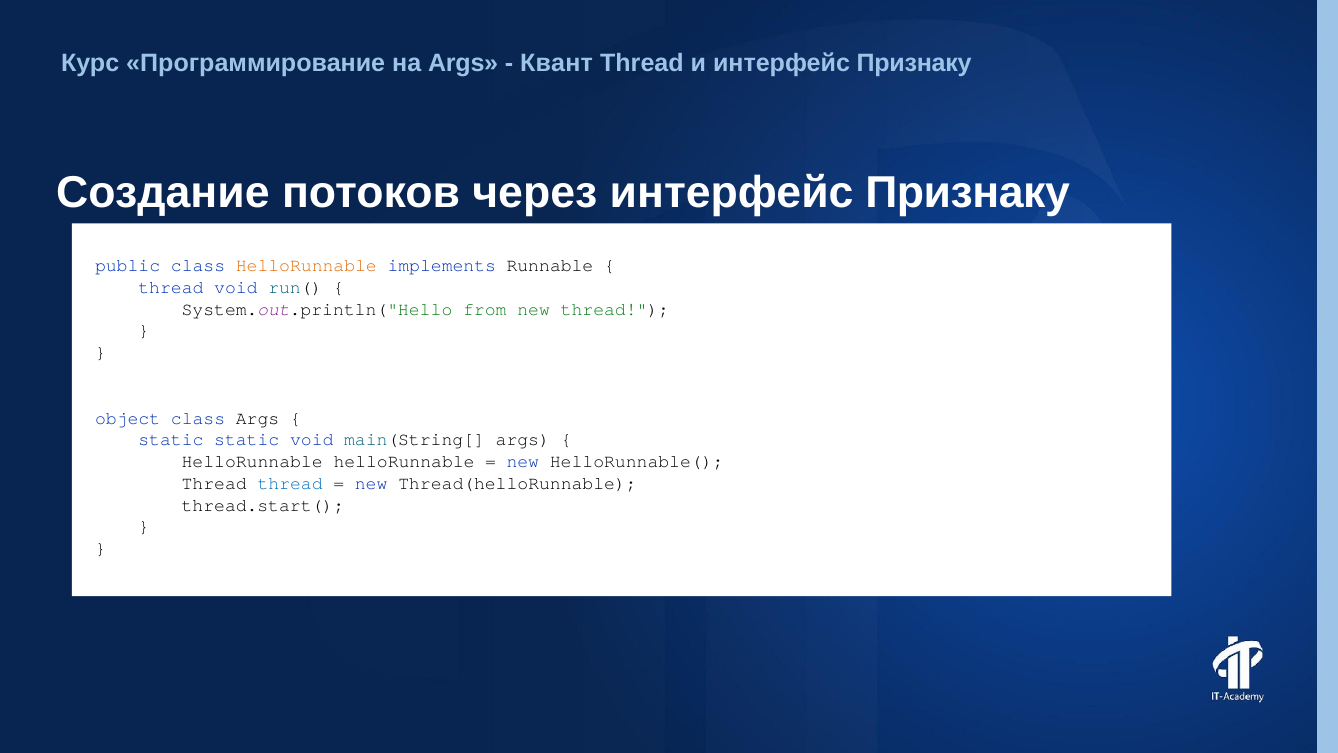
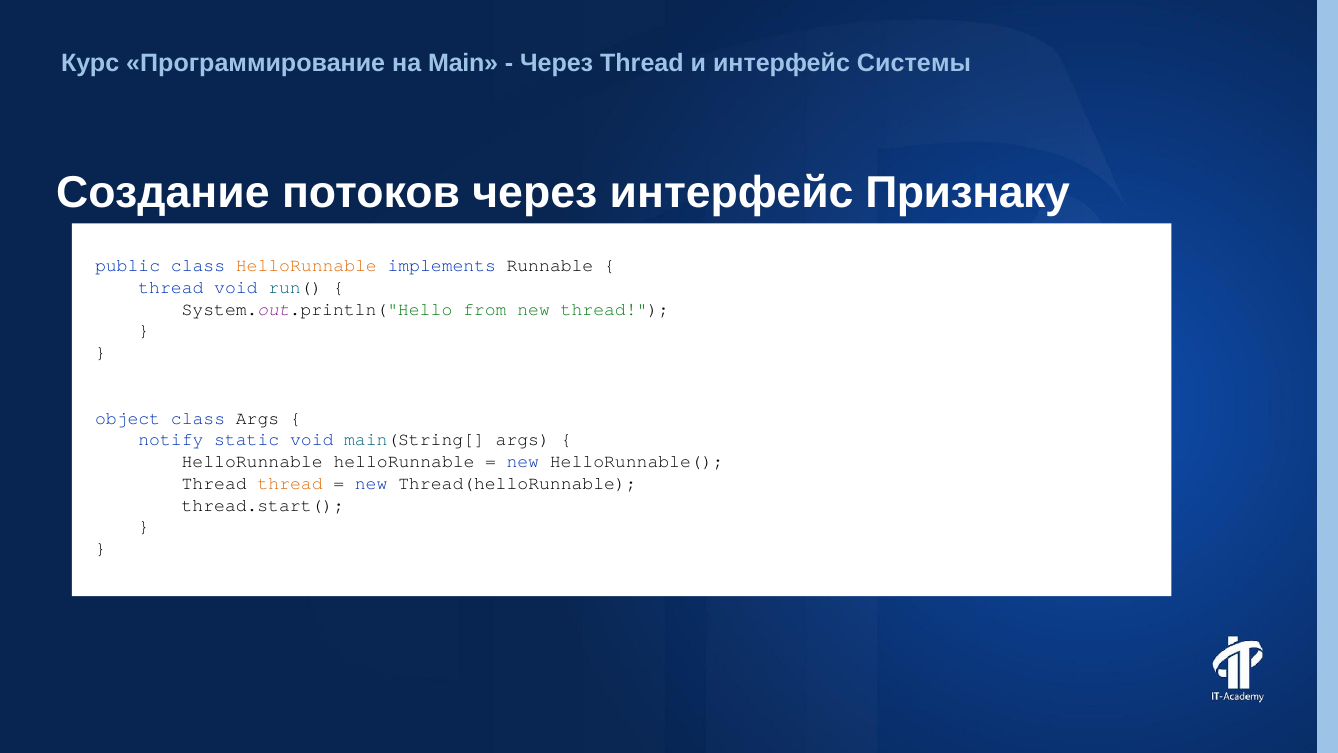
на Args: Args -> Main
Квант at (556, 64): Квант -> Через
и интерфейс Признаку: Признаку -> Системы
static at (171, 440): static -> notify
thread at (290, 483) colour: blue -> orange
